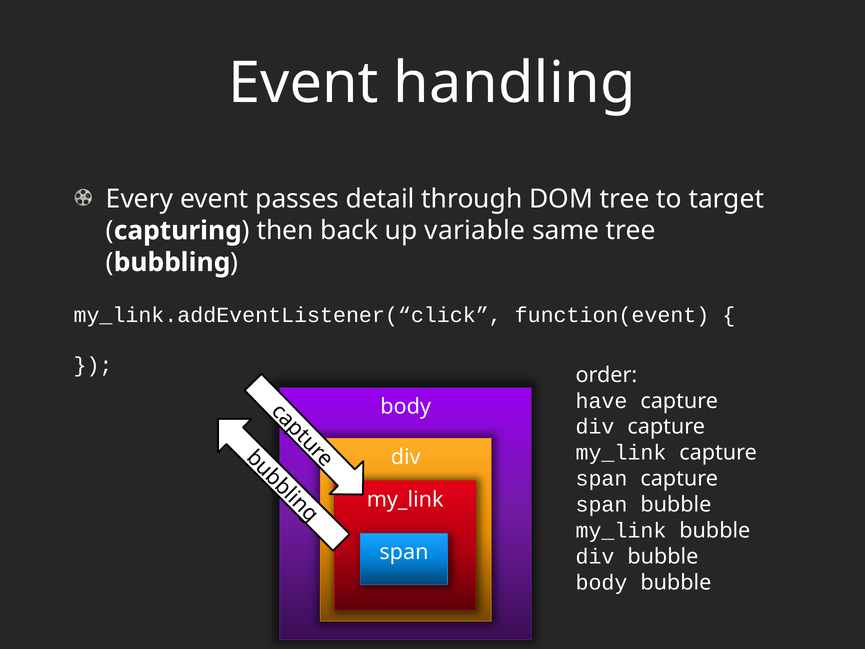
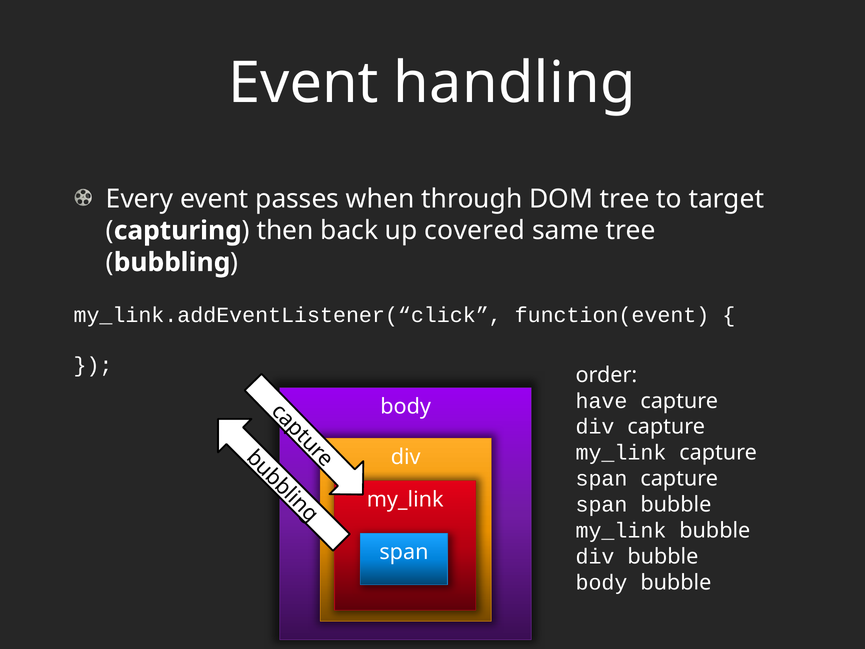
detail: detail -> when
variable: variable -> covered
